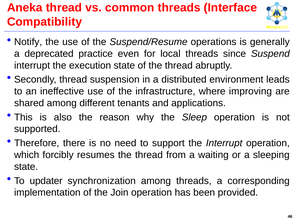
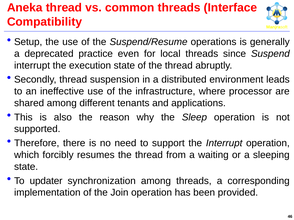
Notify: Notify -> Setup
improving: improving -> processor
